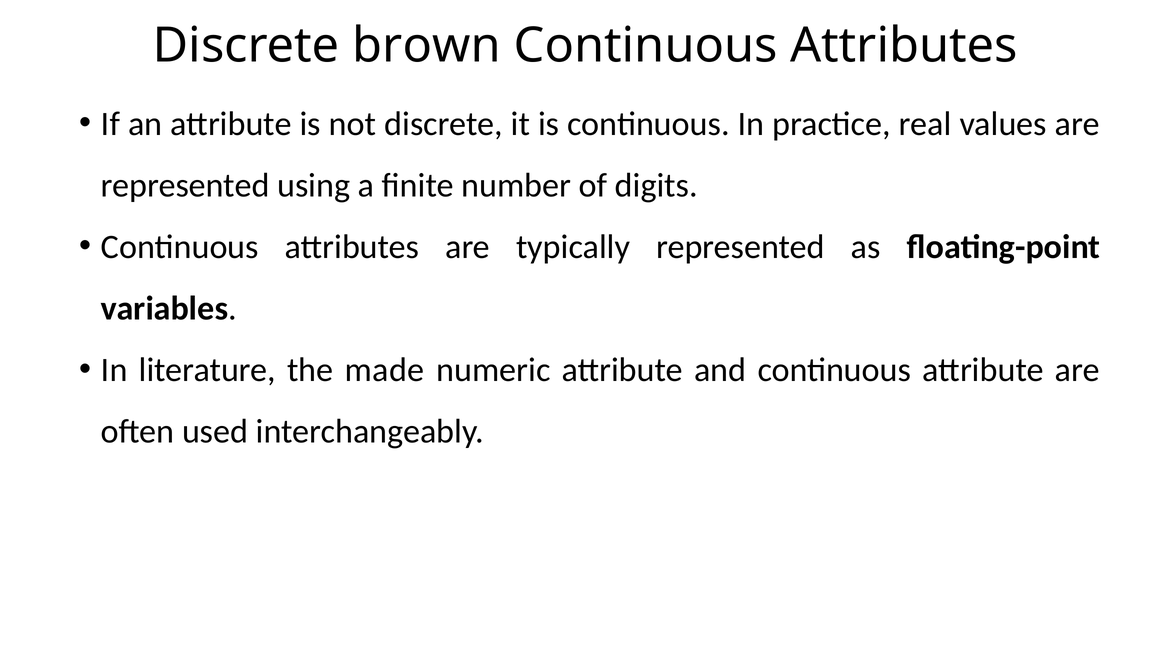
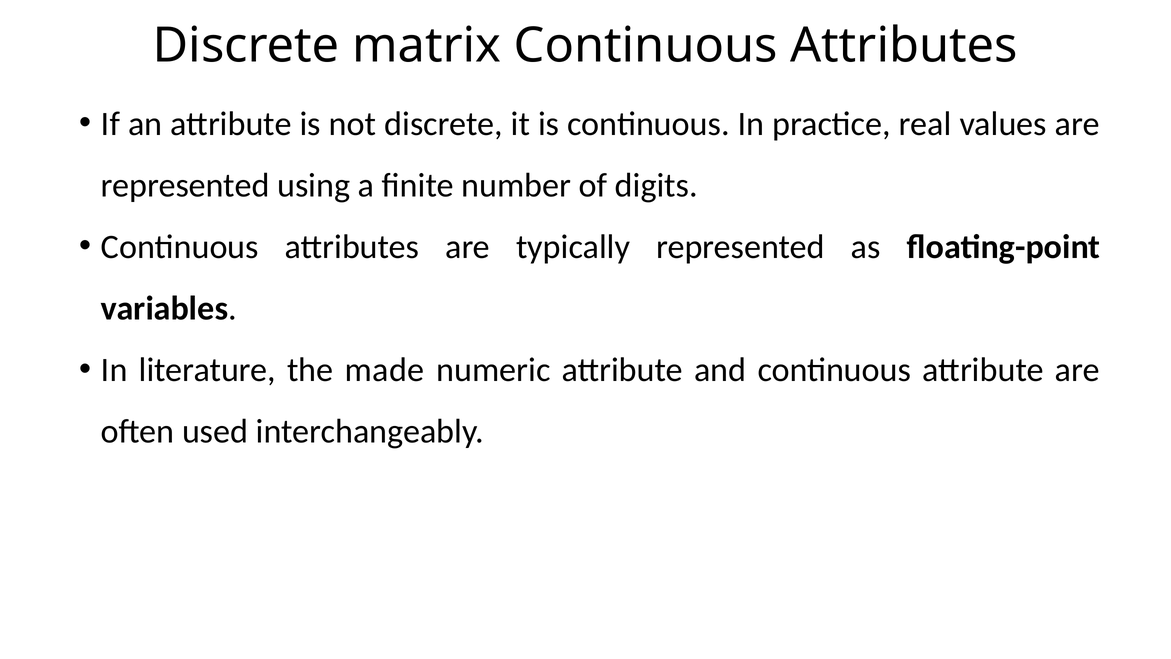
brown: brown -> matrix
